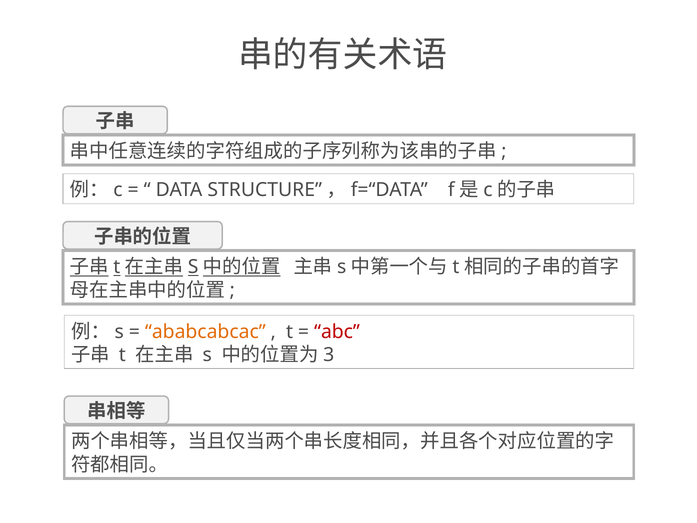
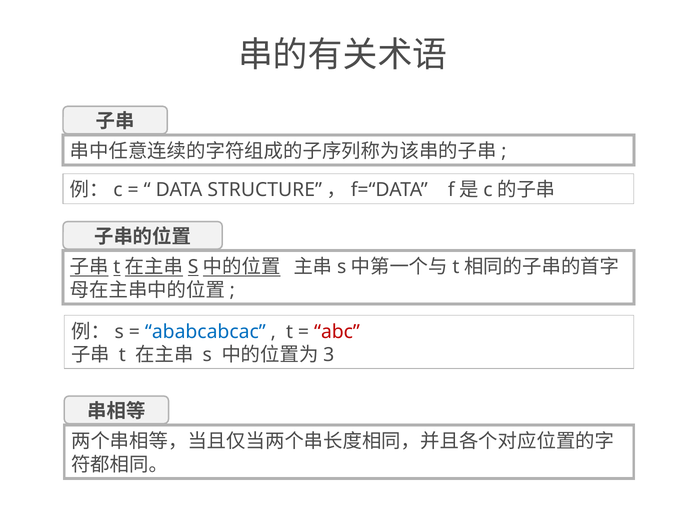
ababcabcac colour: orange -> blue
